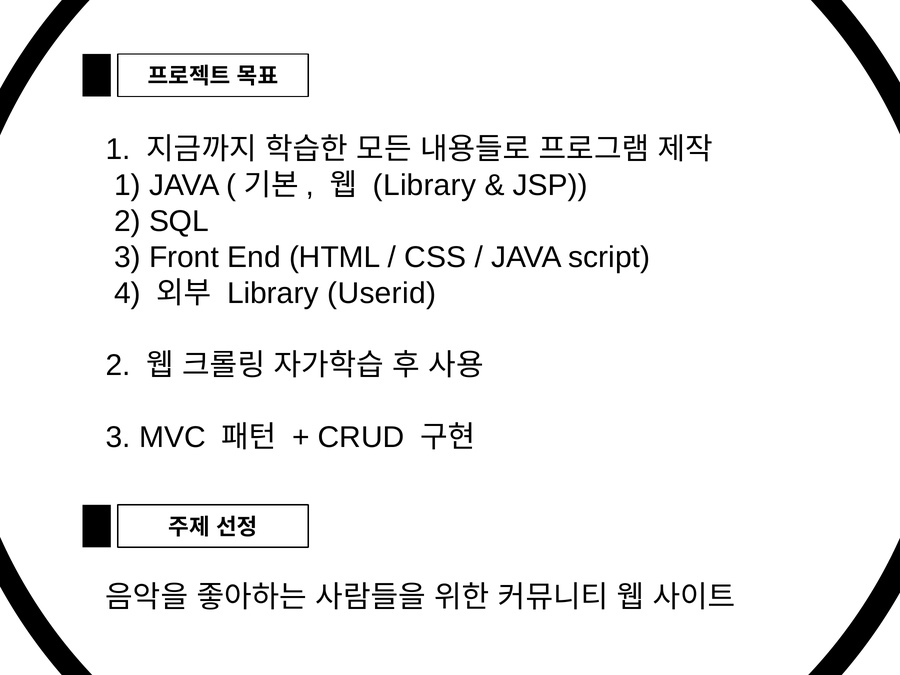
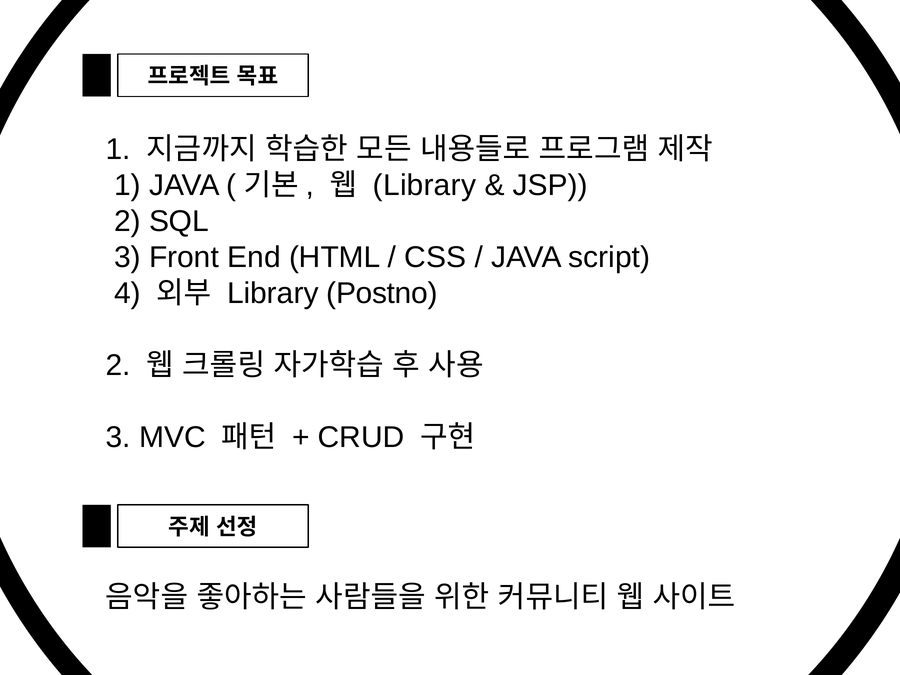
Userid: Userid -> Postno
